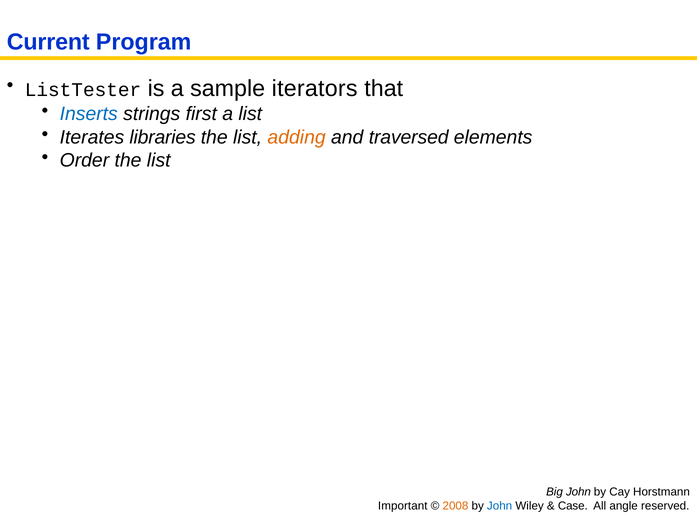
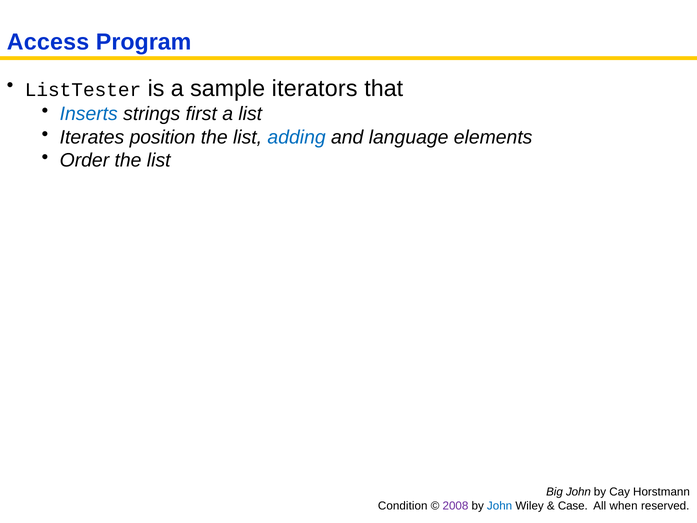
Current: Current -> Access
libraries: libraries -> position
adding colour: orange -> blue
traversed: traversed -> language
Important: Important -> Condition
2008 colour: orange -> purple
angle: angle -> when
